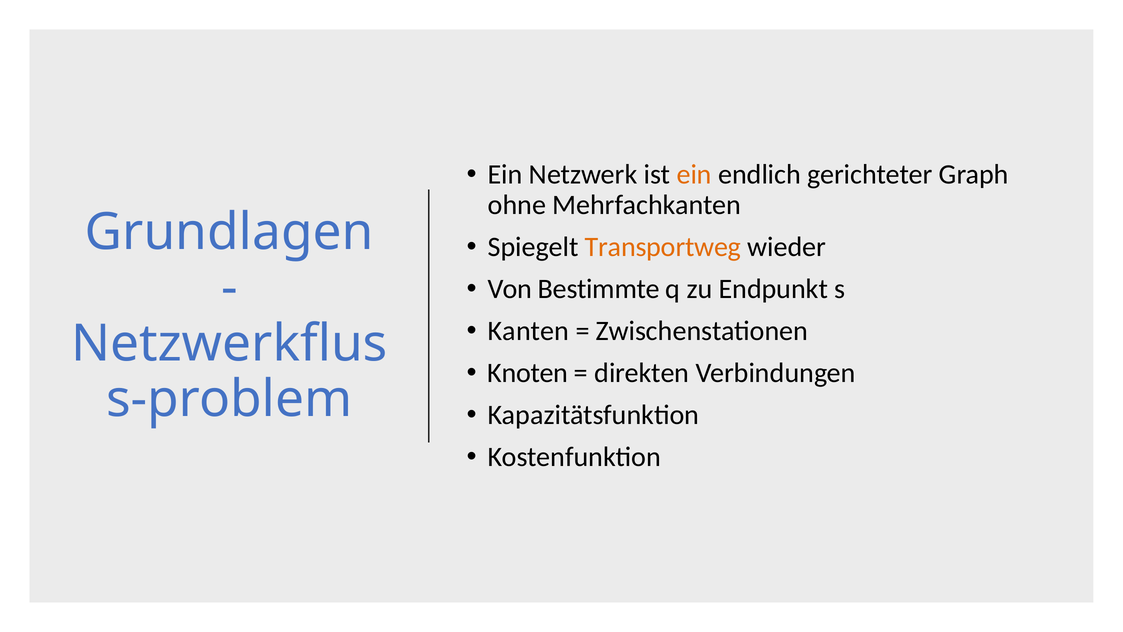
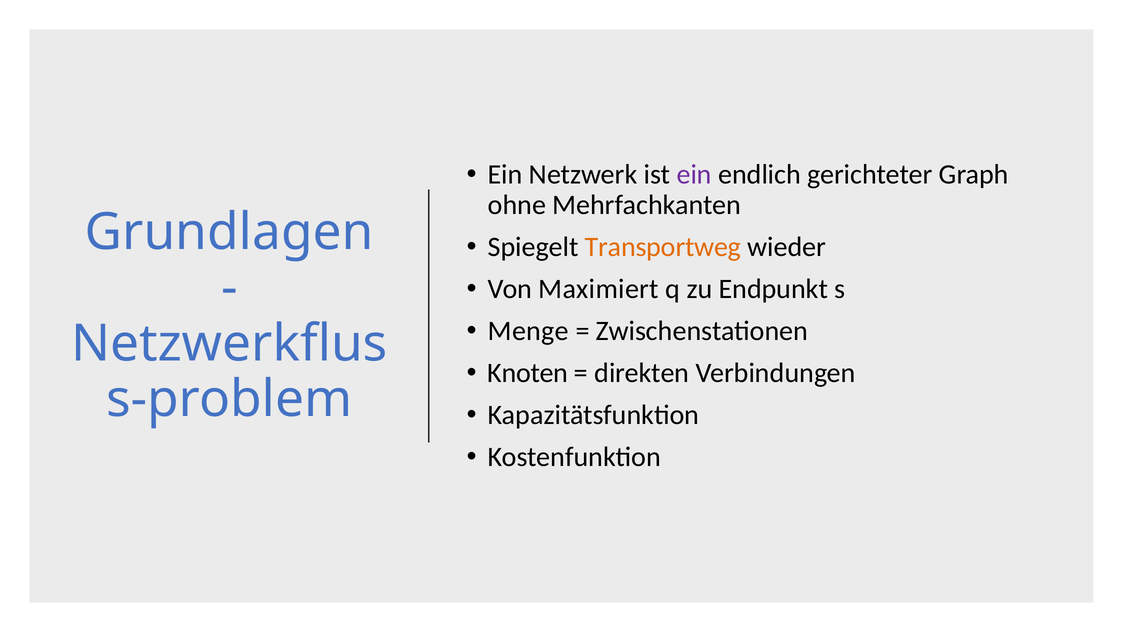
ein at (694, 174) colour: orange -> purple
Bestimmte: Bestimmte -> Maximiert
Kanten: Kanten -> Menge
